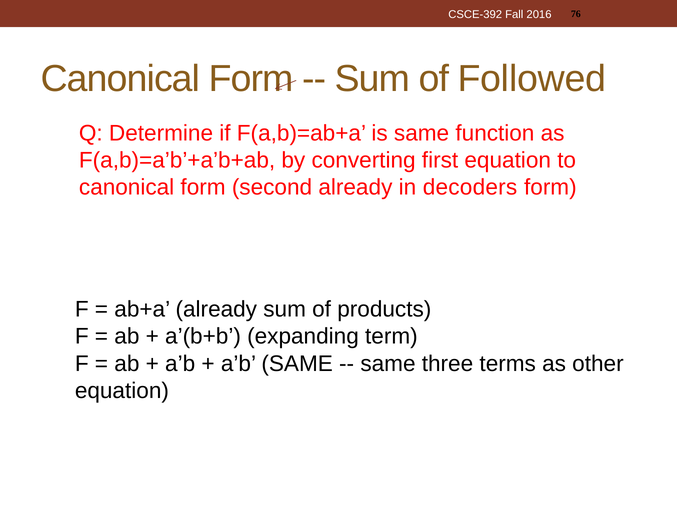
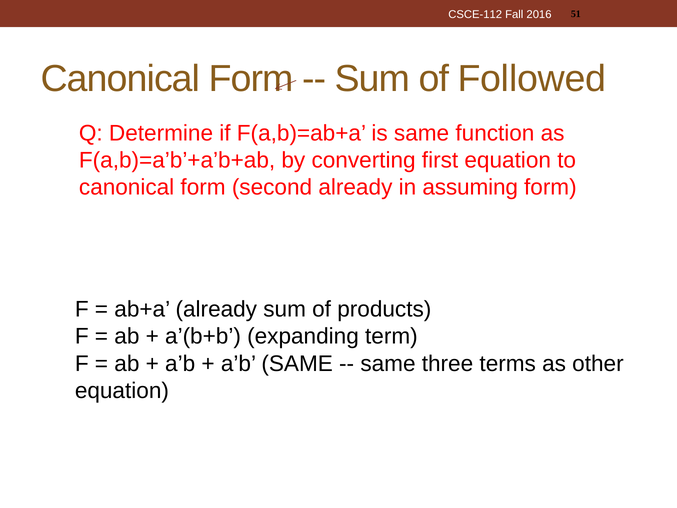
CSCE-392: CSCE-392 -> CSCE-112
76: 76 -> 51
decoders: decoders -> assuming
